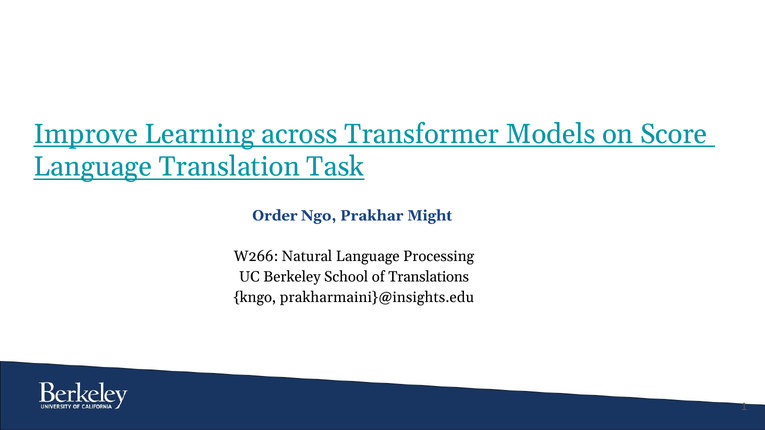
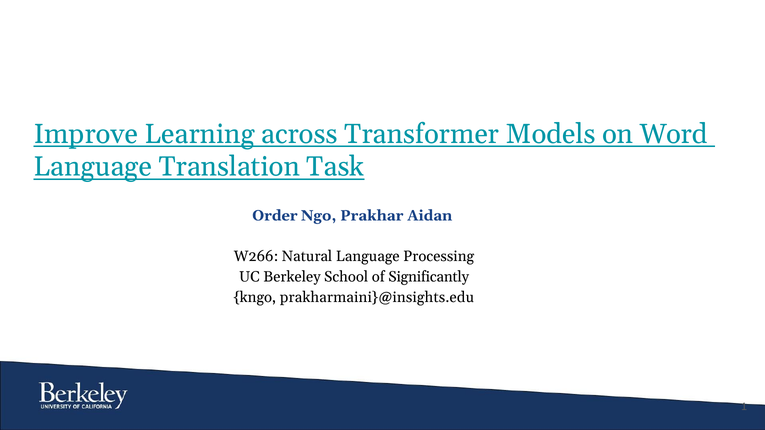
Score: Score -> Word
Might: Might -> Aidan
Translations: Translations -> Significantly
